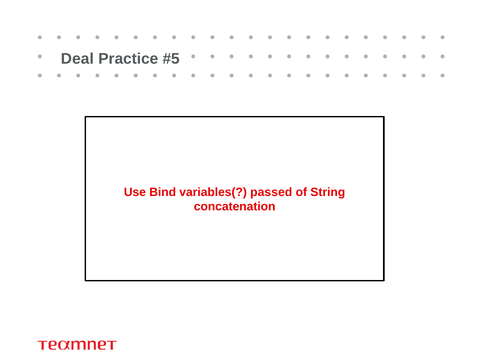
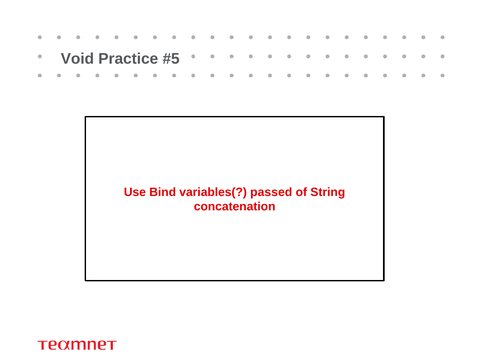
Deal: Deal -> Void
